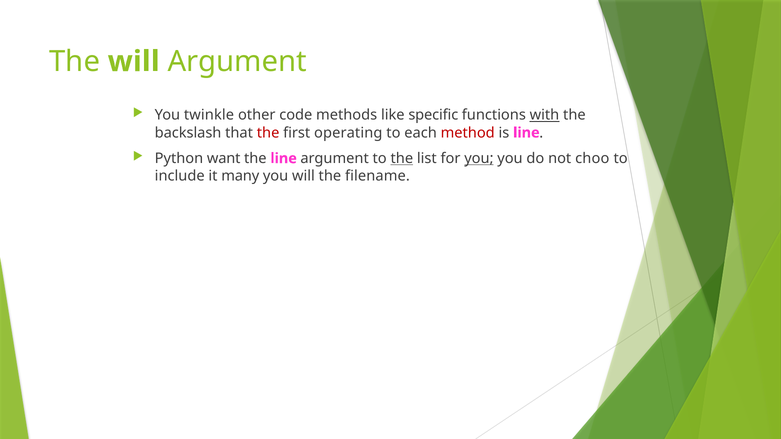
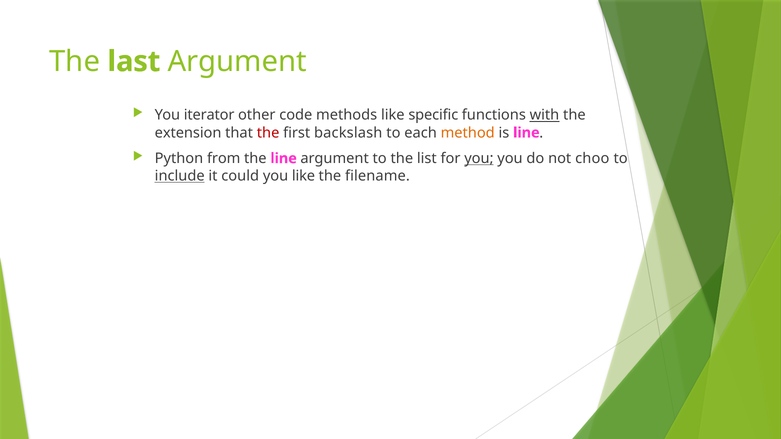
The will: will -> last
twinkle: twinkle -> iterator
backslash: backslash -> extension
operating: operating -> backslash
method colour: red -> orange
want: want -> from
the at (402, 159) underline: present -> none
include underline: none -> present
many: many -> could
you will: will -> like
